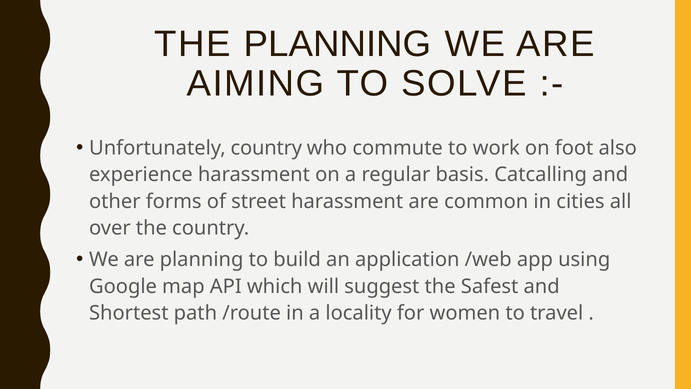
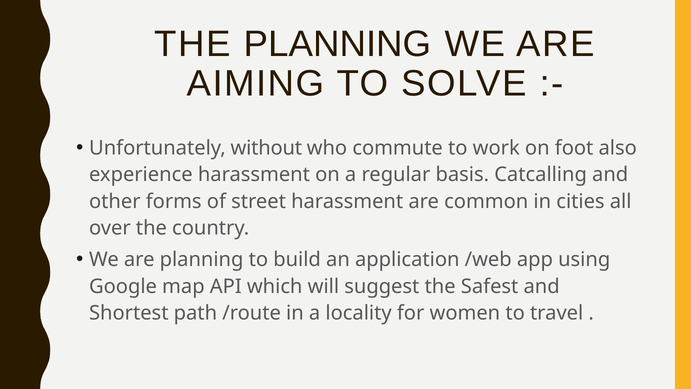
Unfortunately country: country -> without
